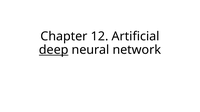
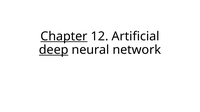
Chapter underline: none -> present
